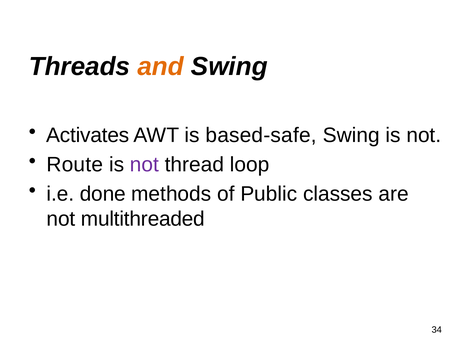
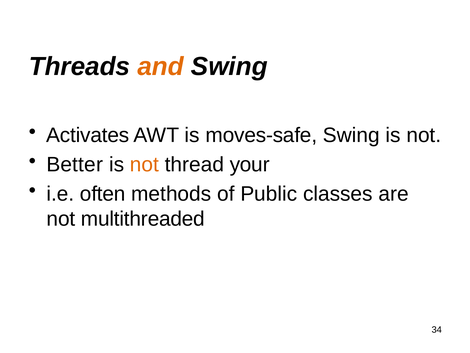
based-safe: based-safe -> moves-safe
Route: Route -> Better
not at (144, 164) colour: purple -> orange
loop: loop -> your
done: done -> often
